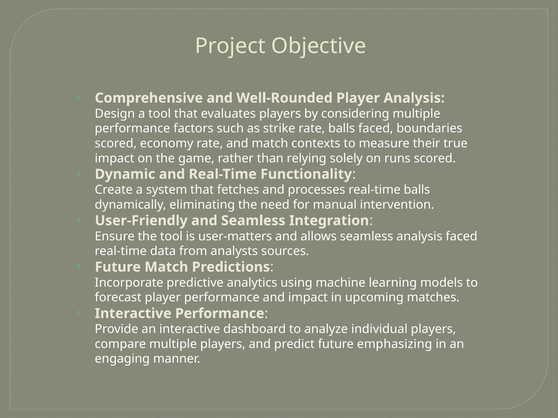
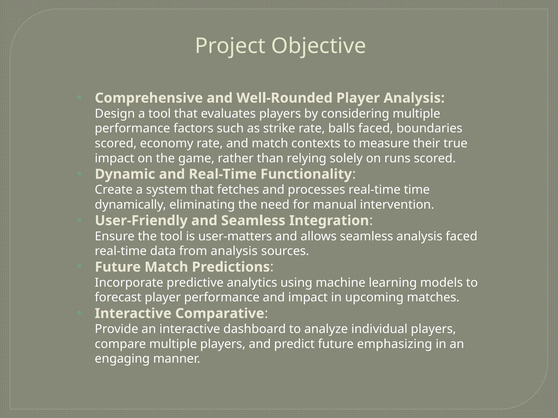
real-time balls: balls -> time
from analysts: analysts -> analysis
Interactive Performance: Performance -> Comparative
